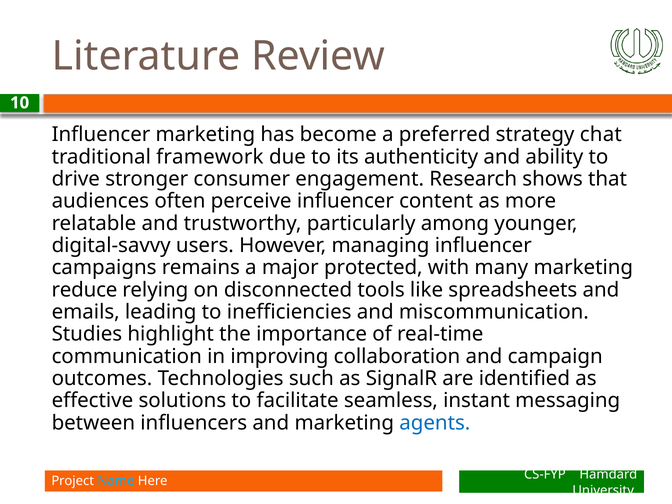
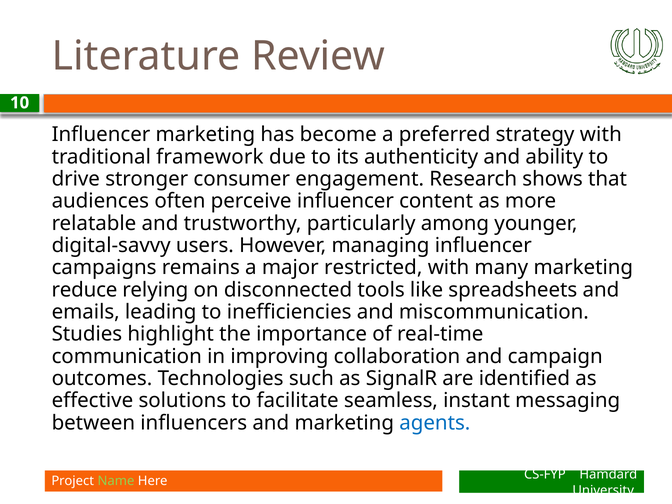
strategy chat: chat -> with
protected: protected -> restricted
Name colour: light blue -> light green
